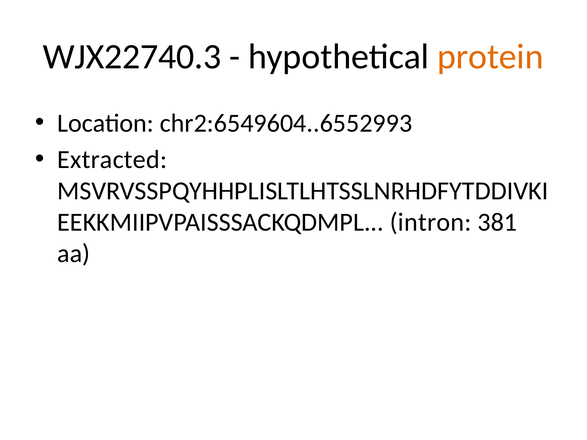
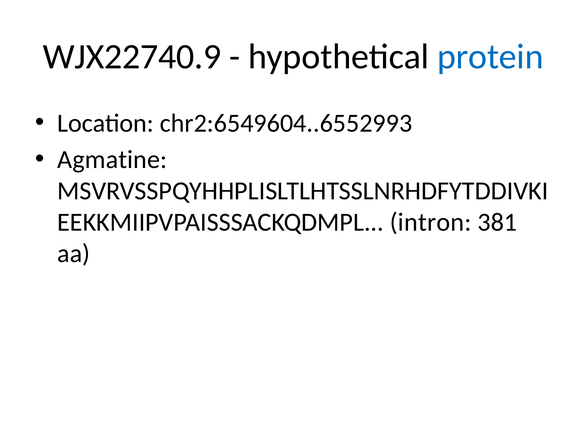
WJX22740.3: WJX22740.3 -> WJX22740.9
protein colour: orange -> blue
Extracted: Extracted -> Agmatine
